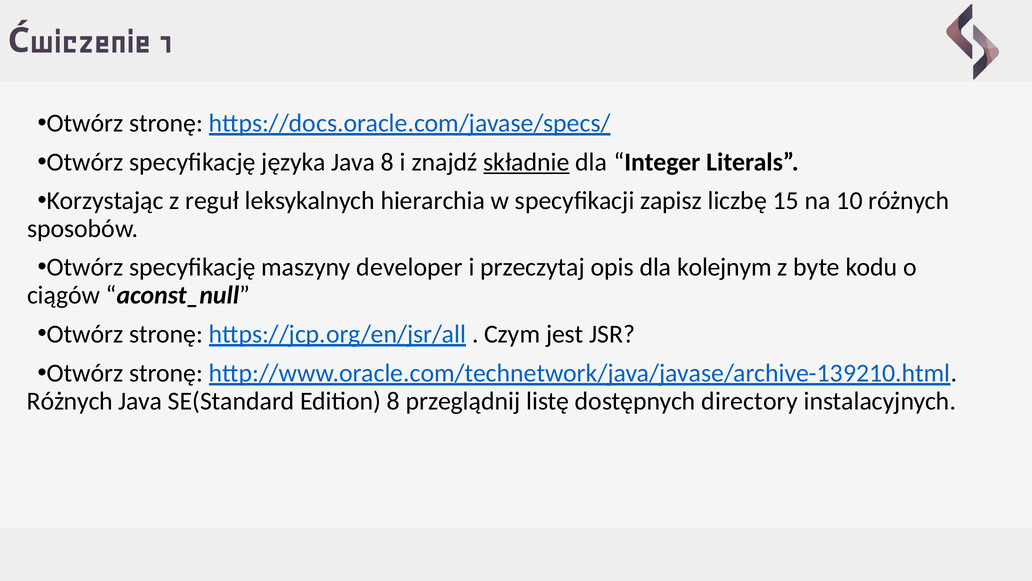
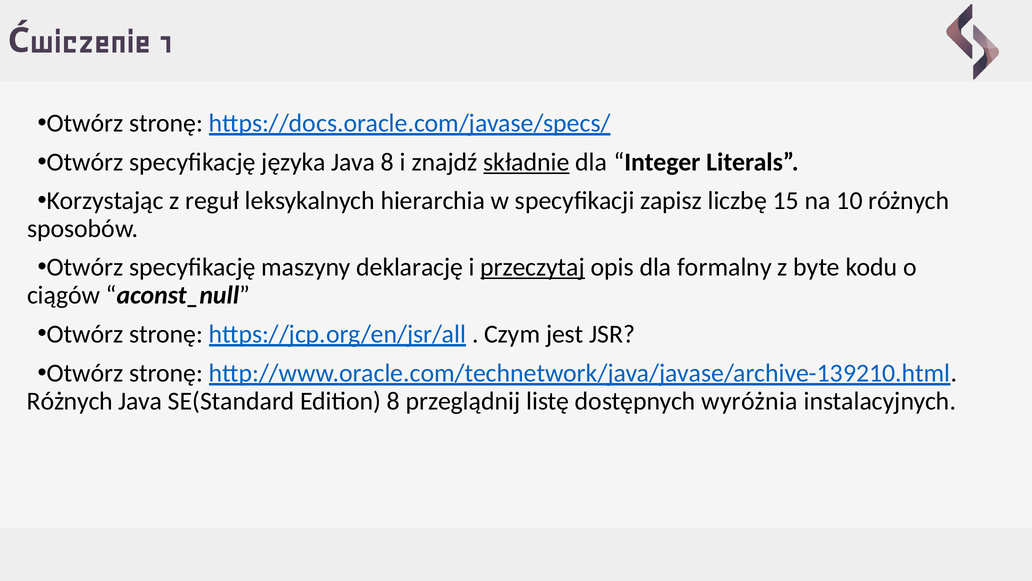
developer: developer -> deklarację
przeczytaj underline: none -> present
kolejnym: kolejnym -> formalny
directory: directory -> wyróżnia
